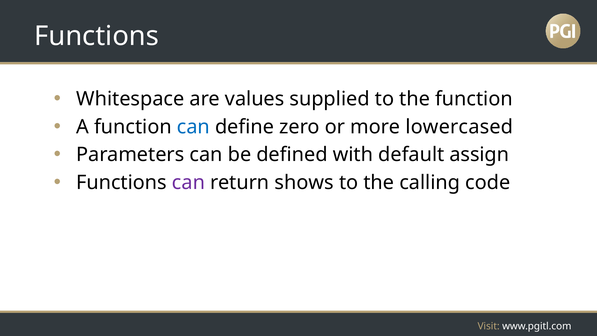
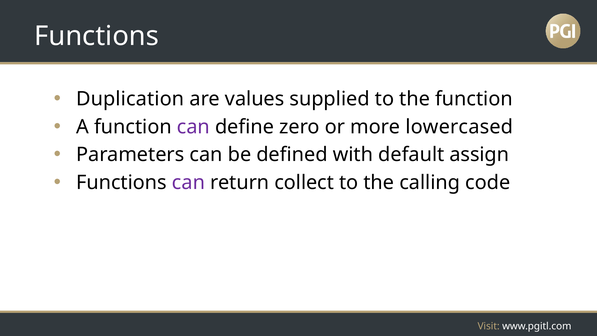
Whitespace: Whitespace -> Duplication
can at (193, 127) colour: blue -> purple
shows: shows -> collect
